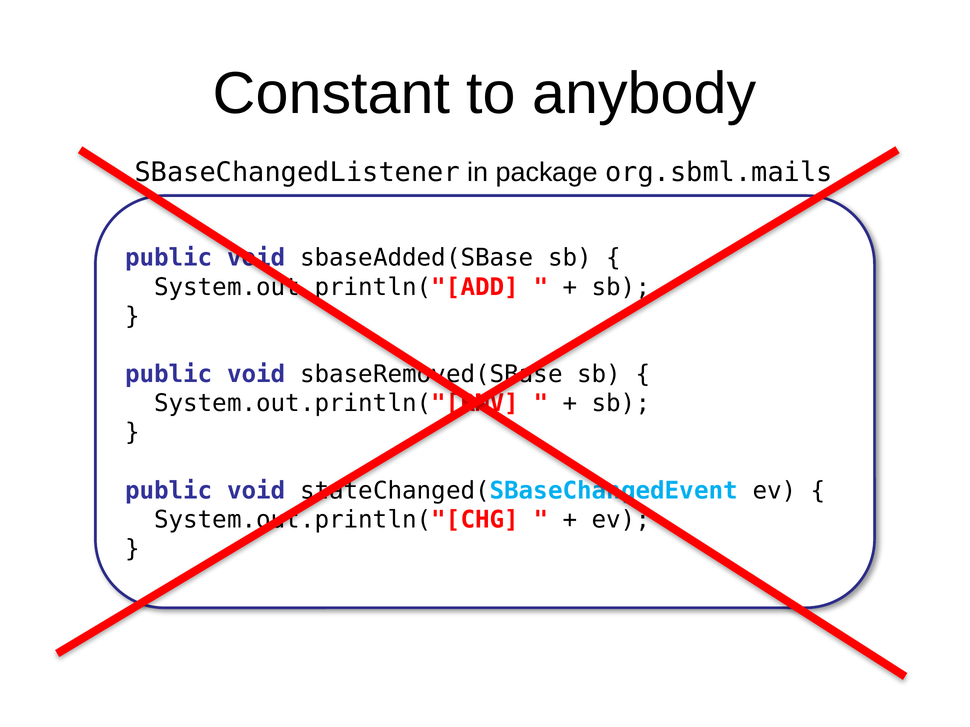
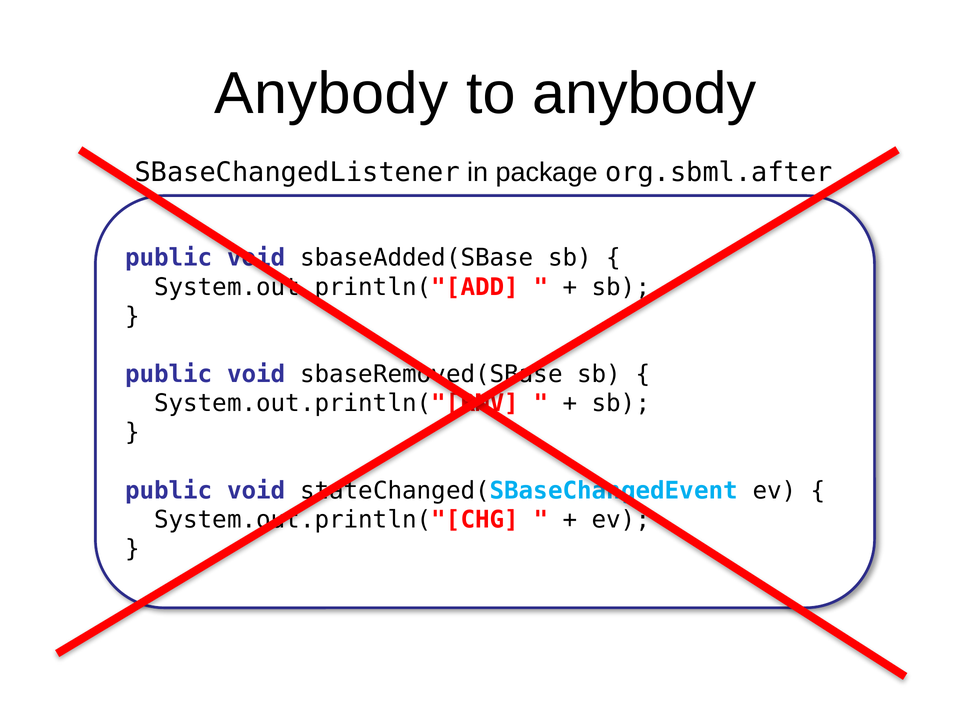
Constant at (331, 94): Constant -> Anybody
org.sbml.mails: org.sbml.mails -> org.sbml.after
